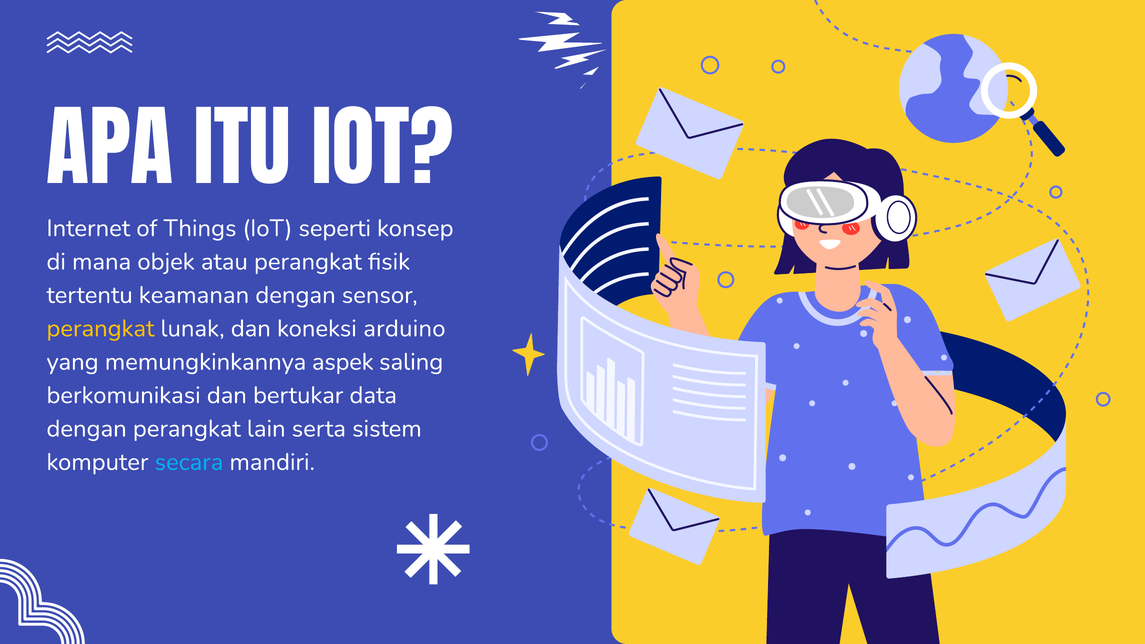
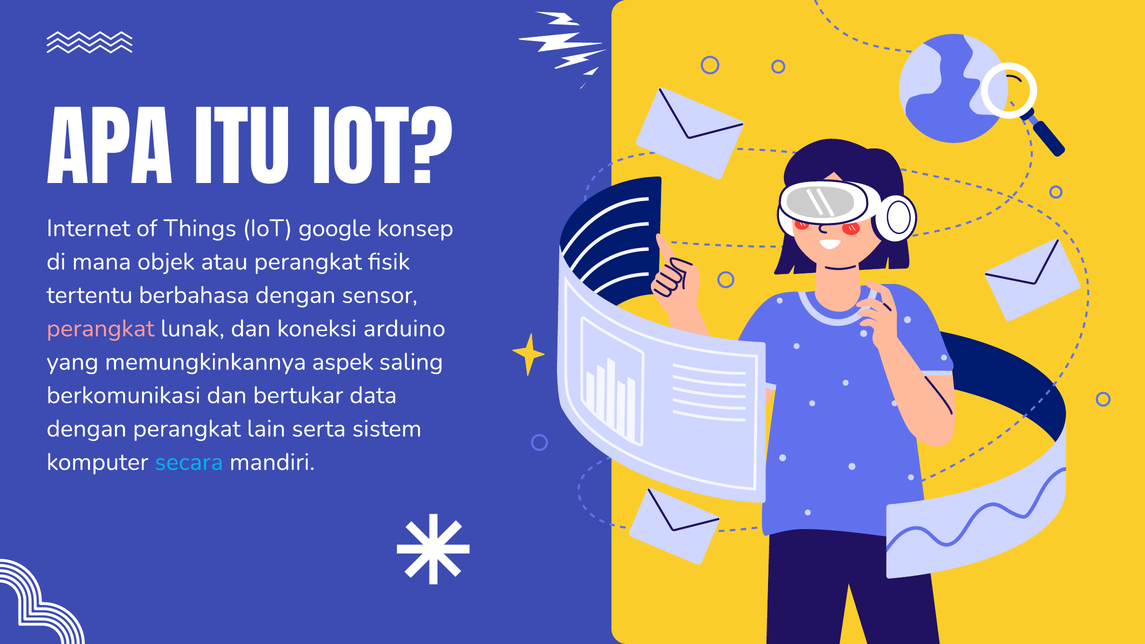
seperti: seperti -> google
keamanan: keamanan -> berbahasa
perangkat at (100, 328) colour: yellow -> pink
